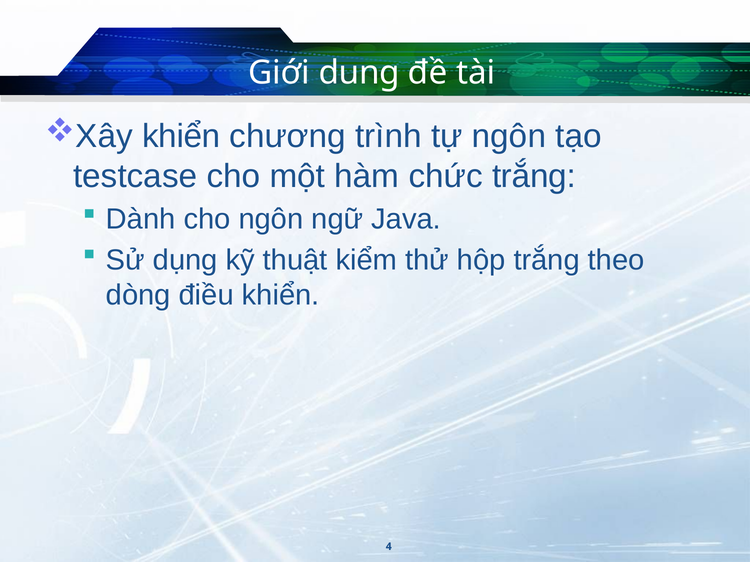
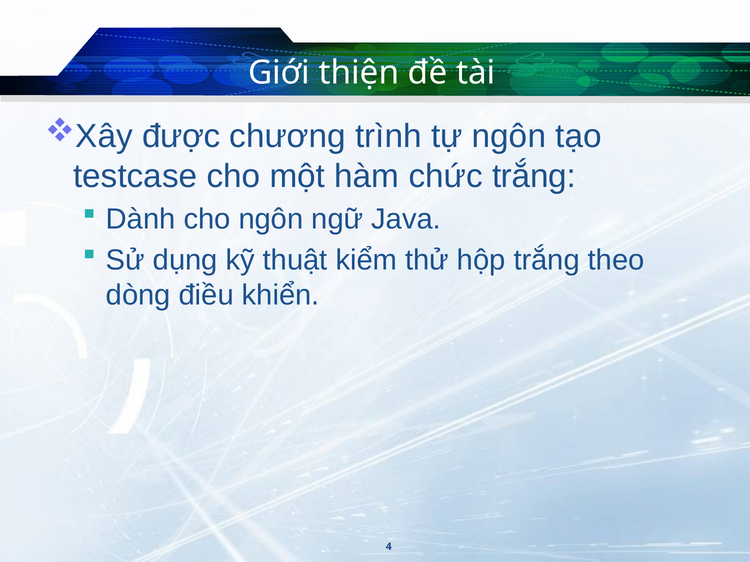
dung: dung -> thiện
khiển at (181, 136): khiển -> được
